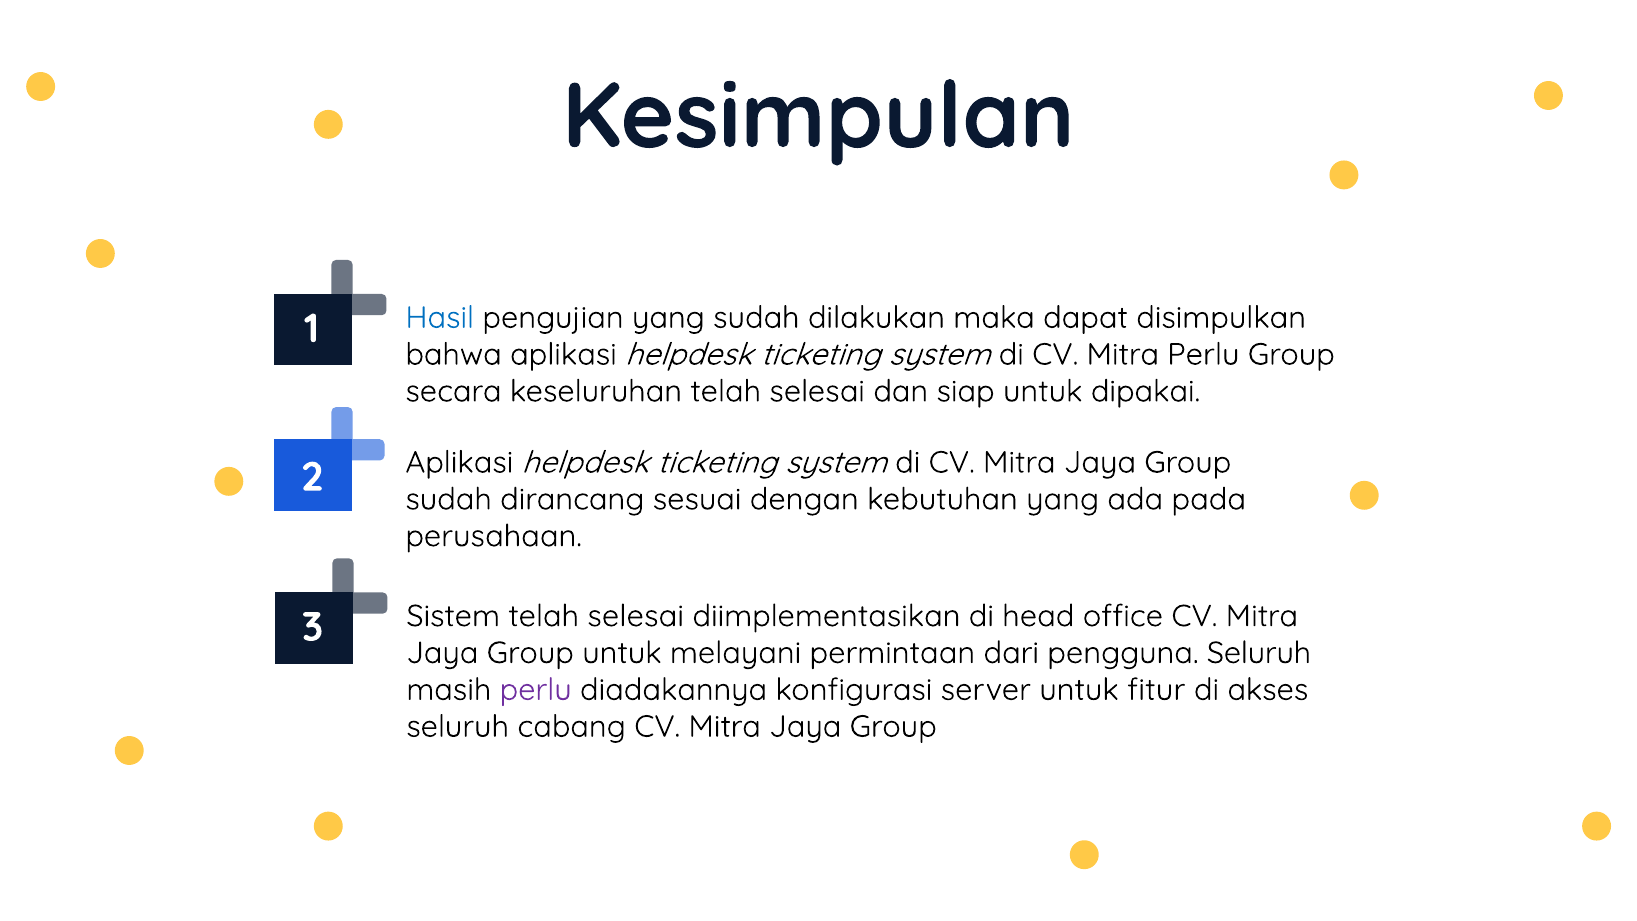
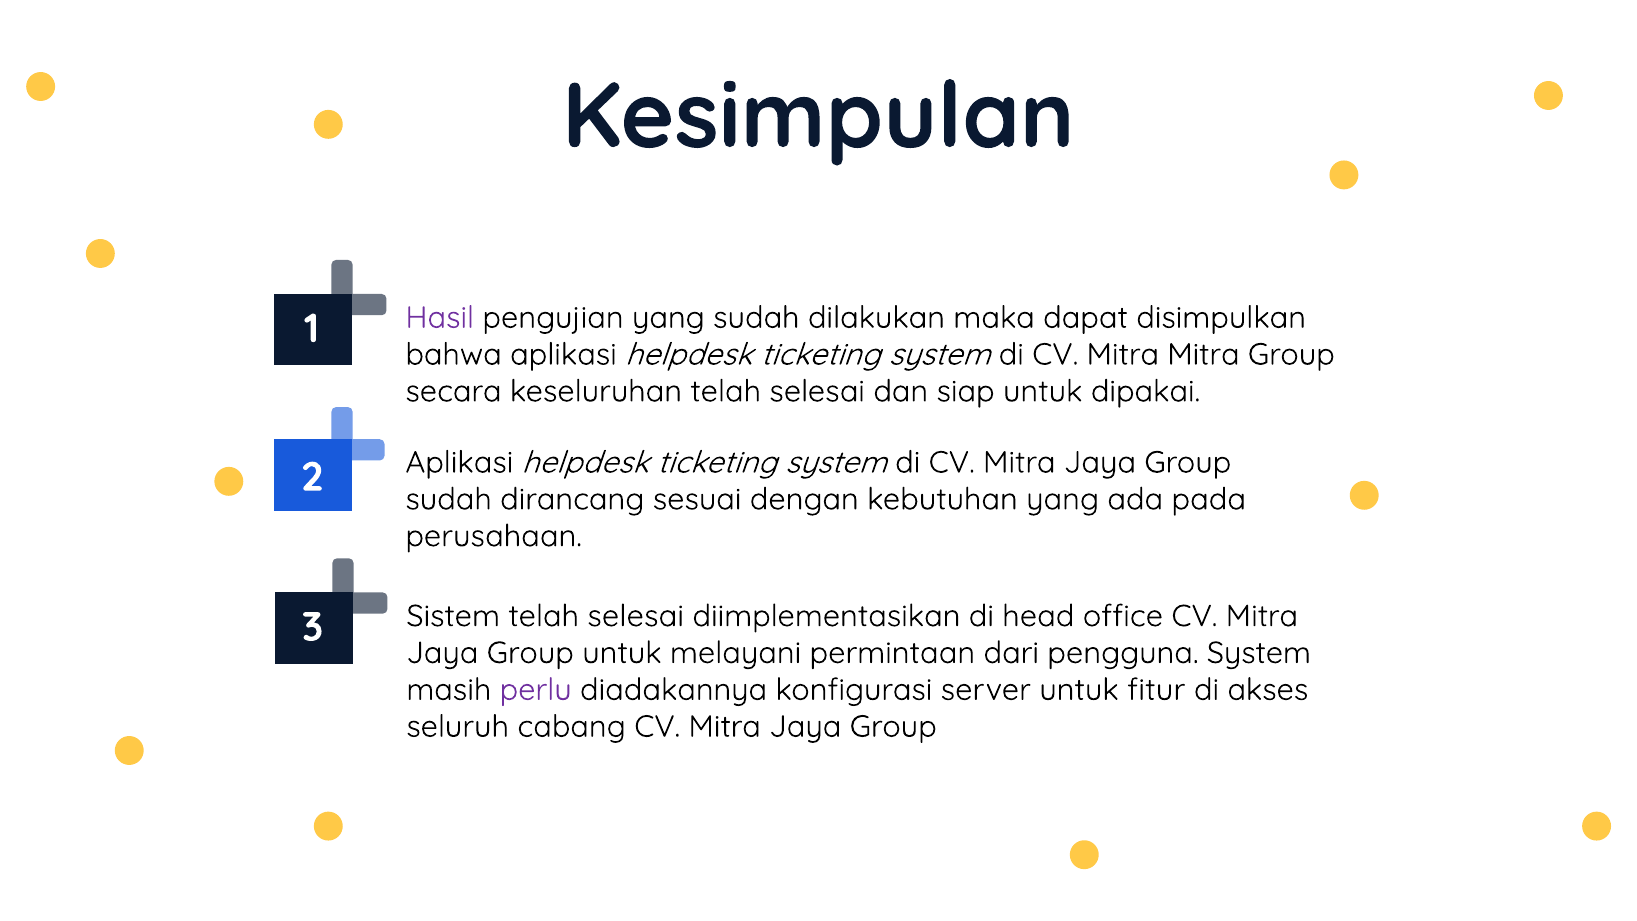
Hasil colour: blue -> purple
Mitra Perlu: Perlu -> Mitra
pengguna Seluruh: Seluruh -> System
